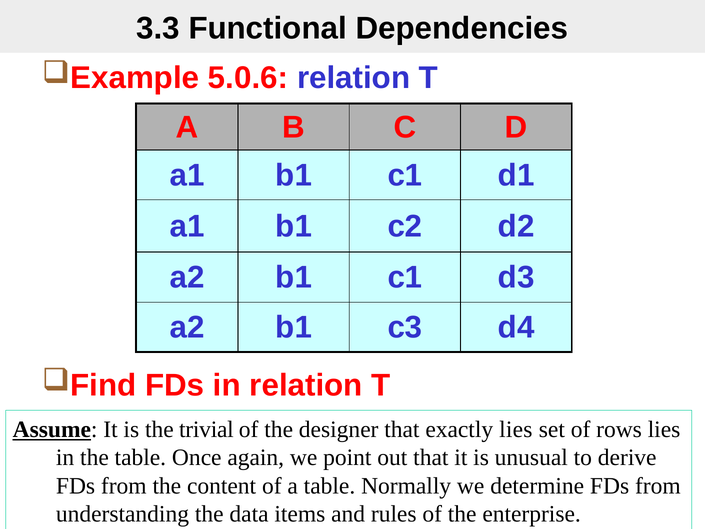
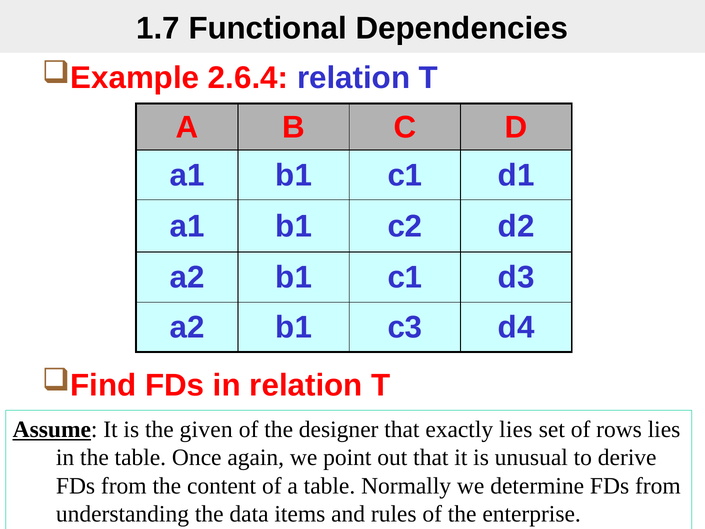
3.3: 3.3 -> 1.7
5.0.6: 5.0.6 -> 2.6.4
trivial: trivial -> given
